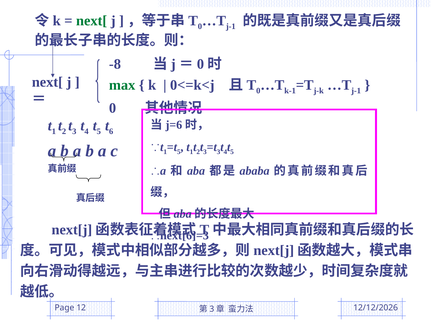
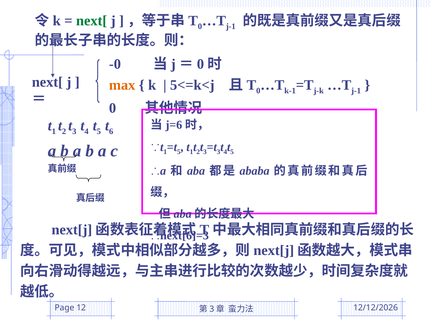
-8: -8 -> -0
max colour: green -> orange
0<=k<j: 0<=k<j -> 5<=k<j
